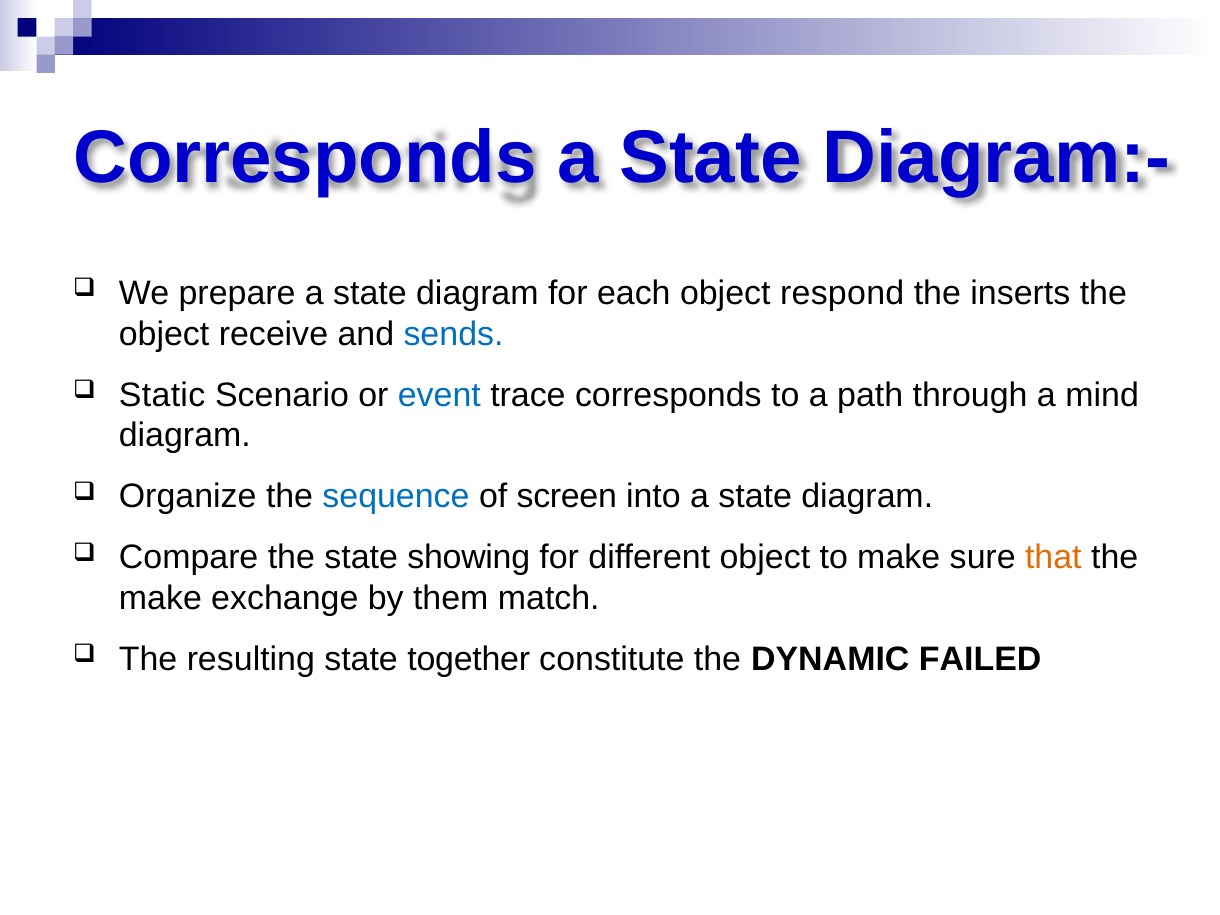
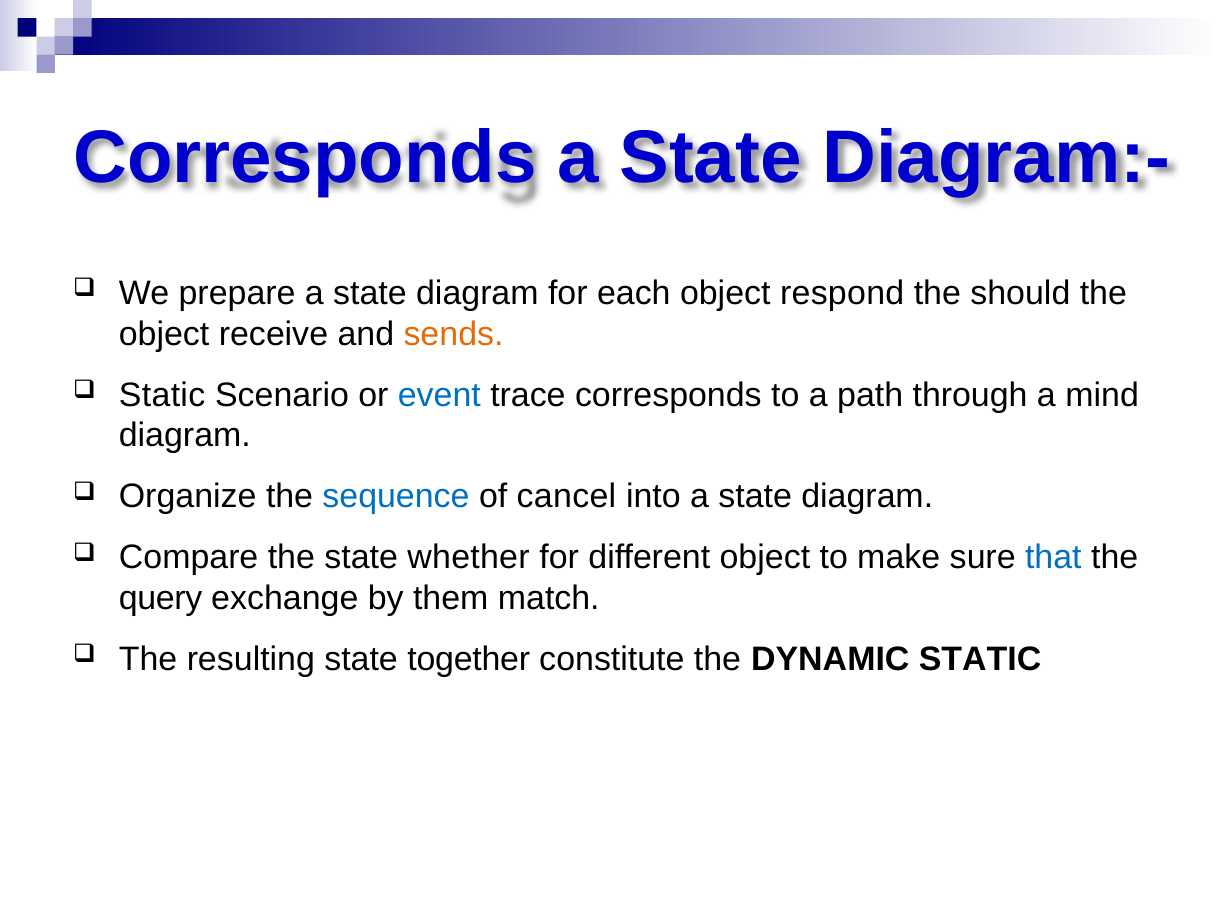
inserts: inserts -> should
sends colour: blue -> orange
screen: screen -> cancel
showing: showing -> whether
that colour: orange -> blue
make at (160, 598): make -> query
DYNAMIC FAILED: FAILED -> STATIC
